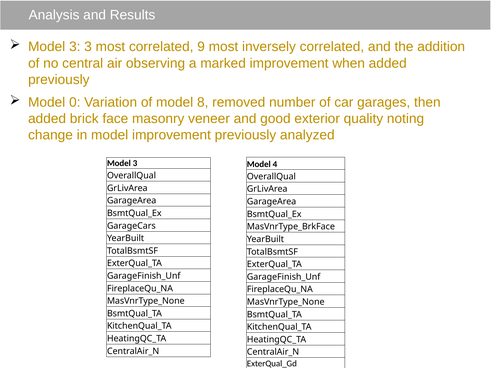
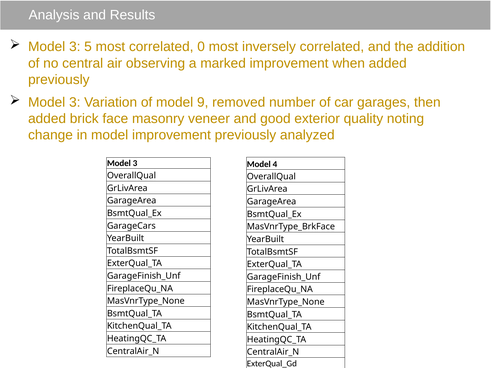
3 3: 3 -> 5
9: 9 -> 0
0 at (75, 103): 0 -> 3
8: 8 -> 9
